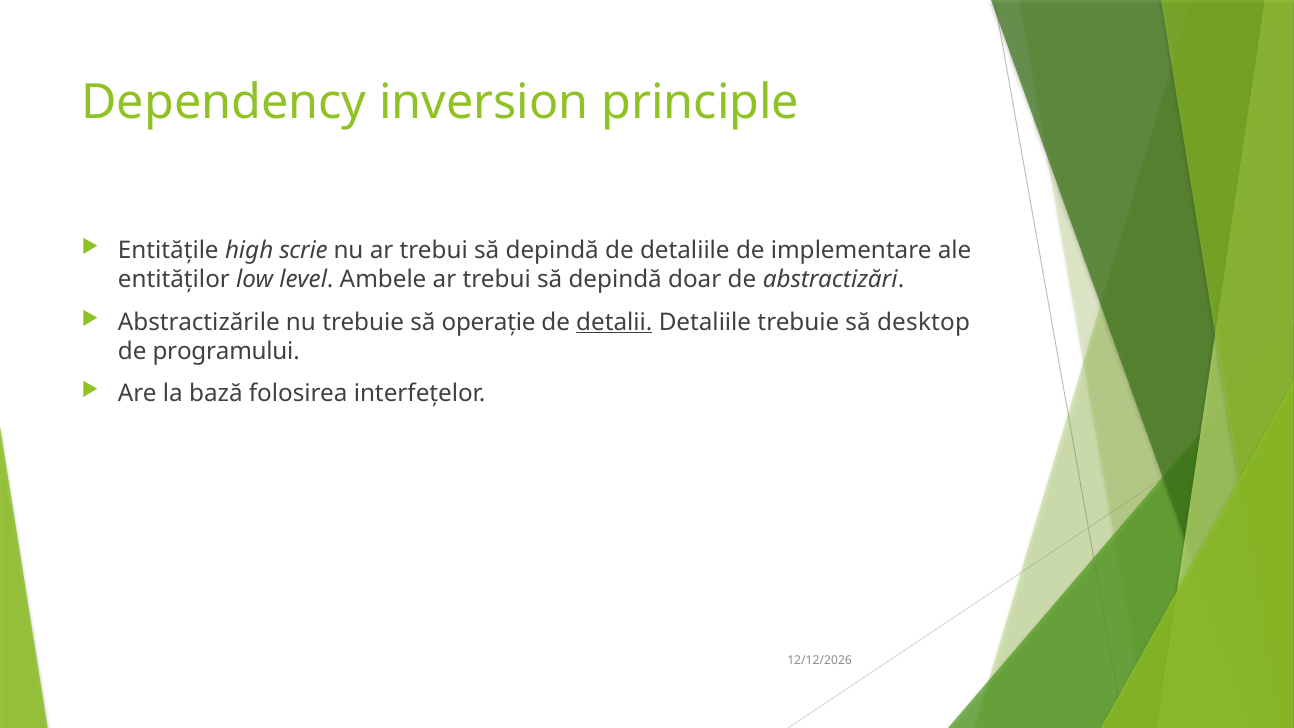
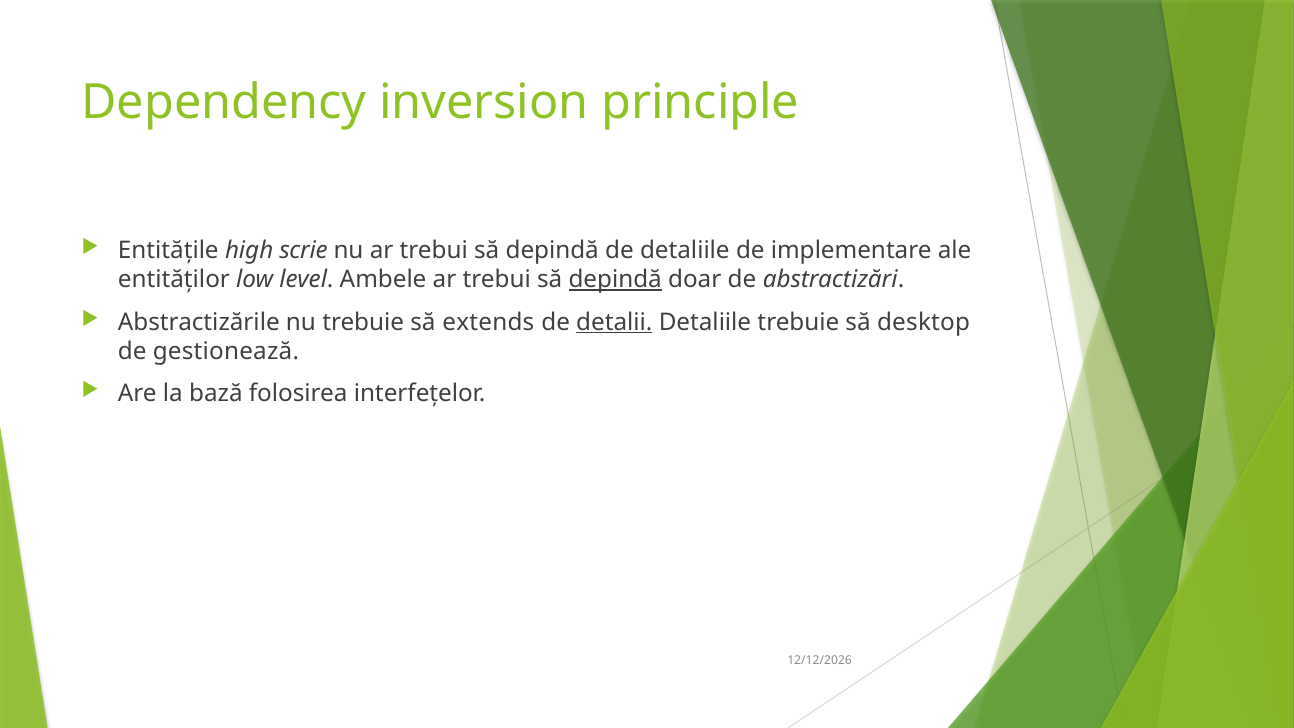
depindă at (615, 280) underline: none -> present
operație: operație -> extends
programului: programului -> gestionează
